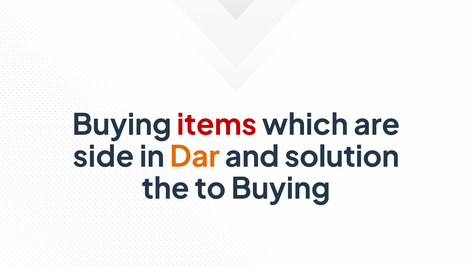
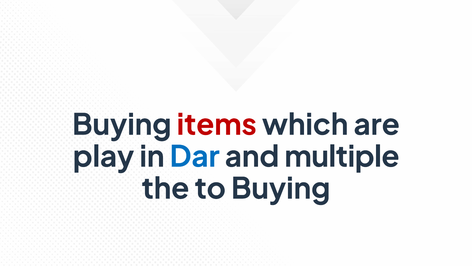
side: side -> play
Dar colour: orange -> blue
solution: solution -> multiple
